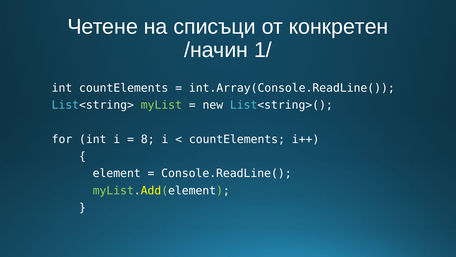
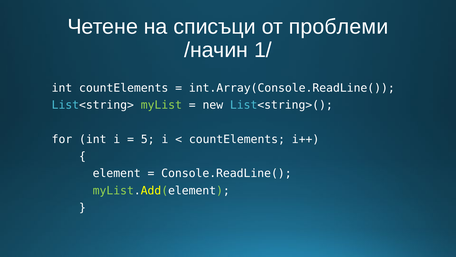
конкретен: конкретен -> проблеми
8: 8 -> 5
